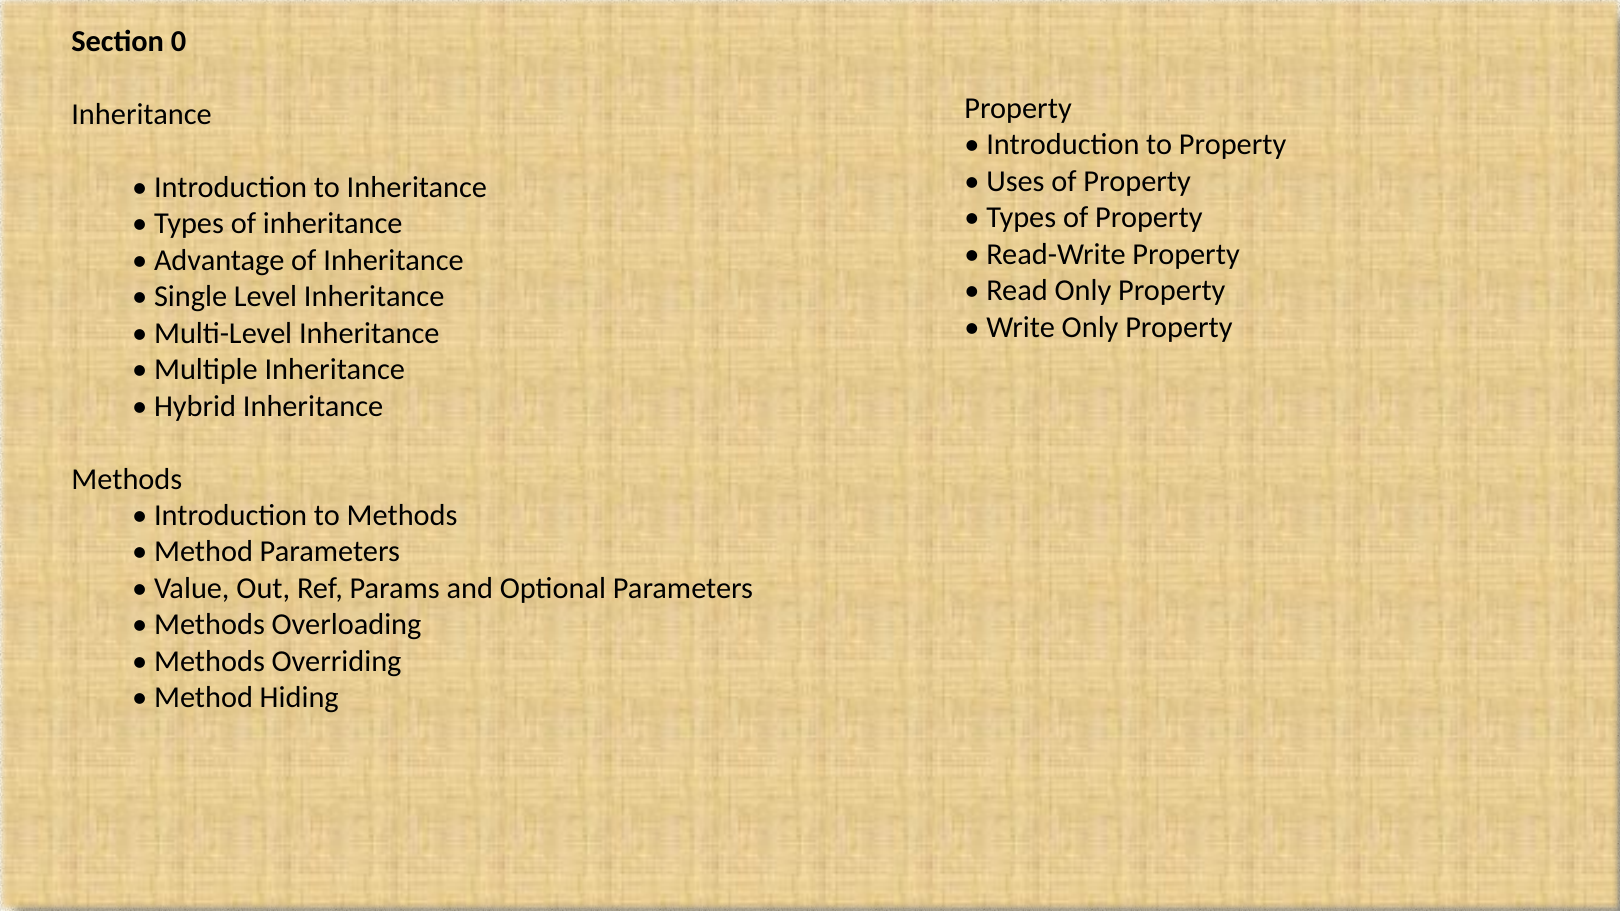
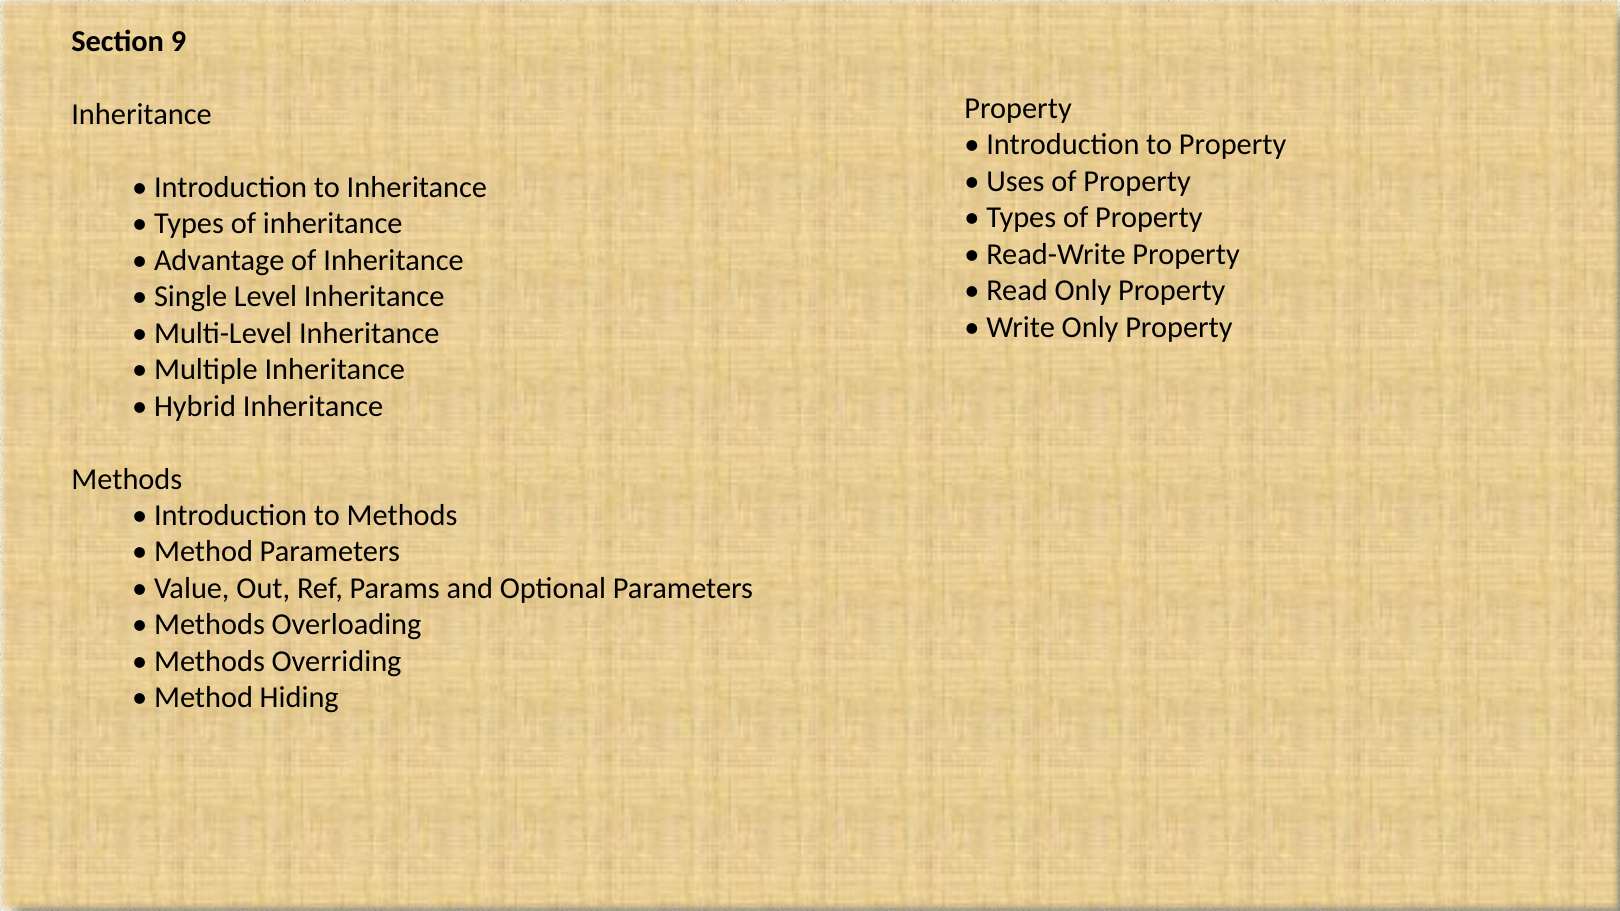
0: 0 -> 9
